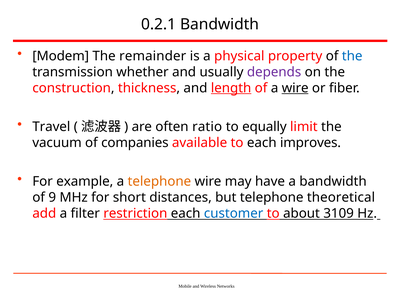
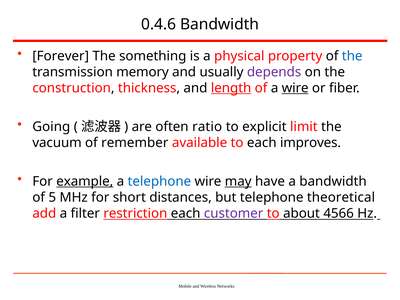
0.2.1: 0.2.1 -> 0.4.6
Modem: Modem -> Forever
remainder: remainder -> something
whether: whether -> memory
Travel: Travel -> Going
equally: equally -> explicit
companies: companies -> remember
example underline: none -> present
telephone at (159, 181) colour: orange -> blue
may underline: none -> present
9: 9 -> 5
customer colour: blue -> purple
3109: 3109 -> 4566
